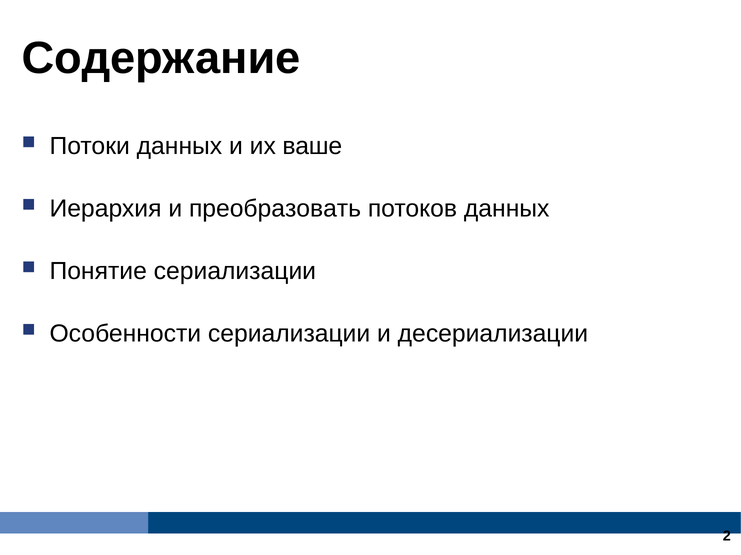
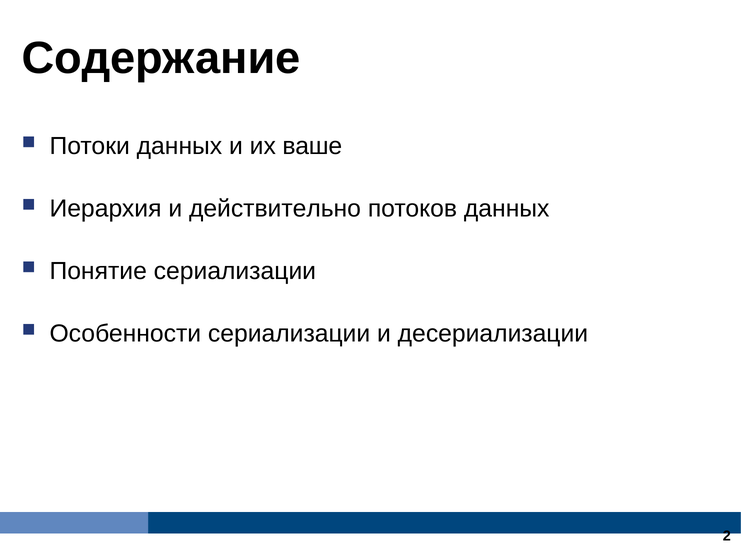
преобразовать: преобразовать -> действительно
